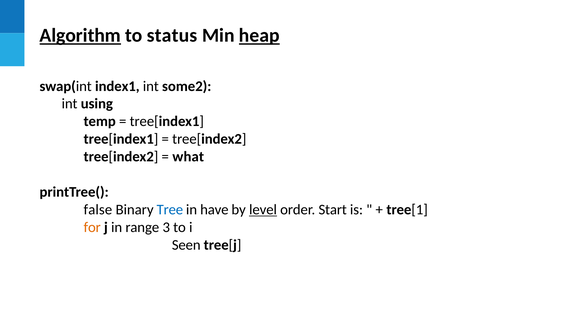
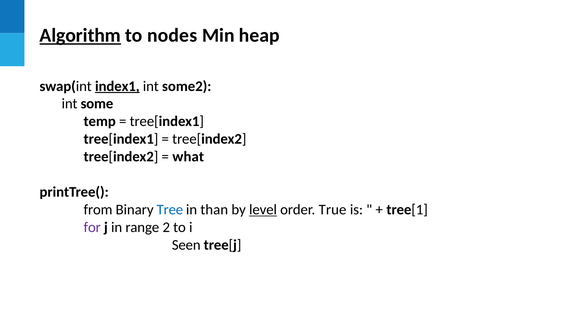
status: status -> nodes
heap underline: present -> none
index1 underline: none -> present
using: using -> some
false: false -> from
have: have -> than
Start: Start -> True
for colour: orange -> purple
3: 3 -> 2
